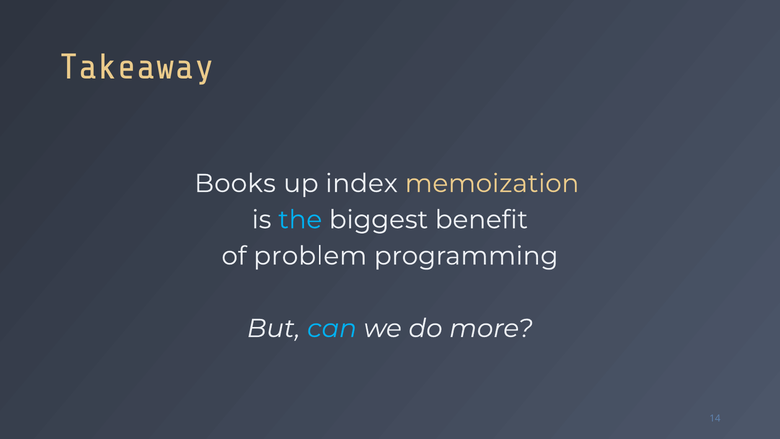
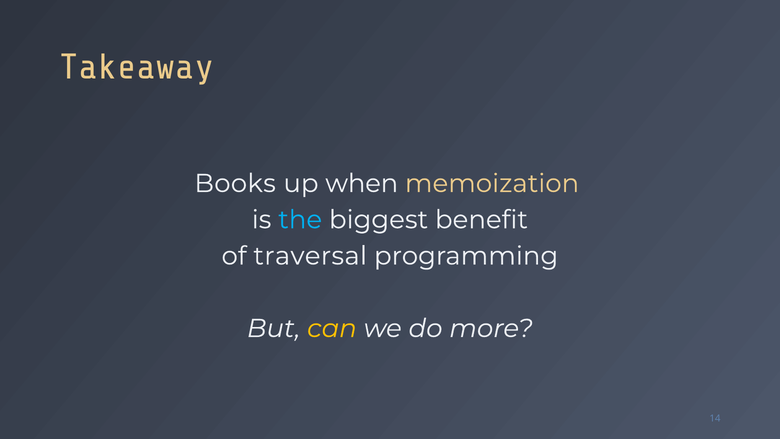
index: index -> when
problem: problem -> traversal
can colour: light blue -> yellow
